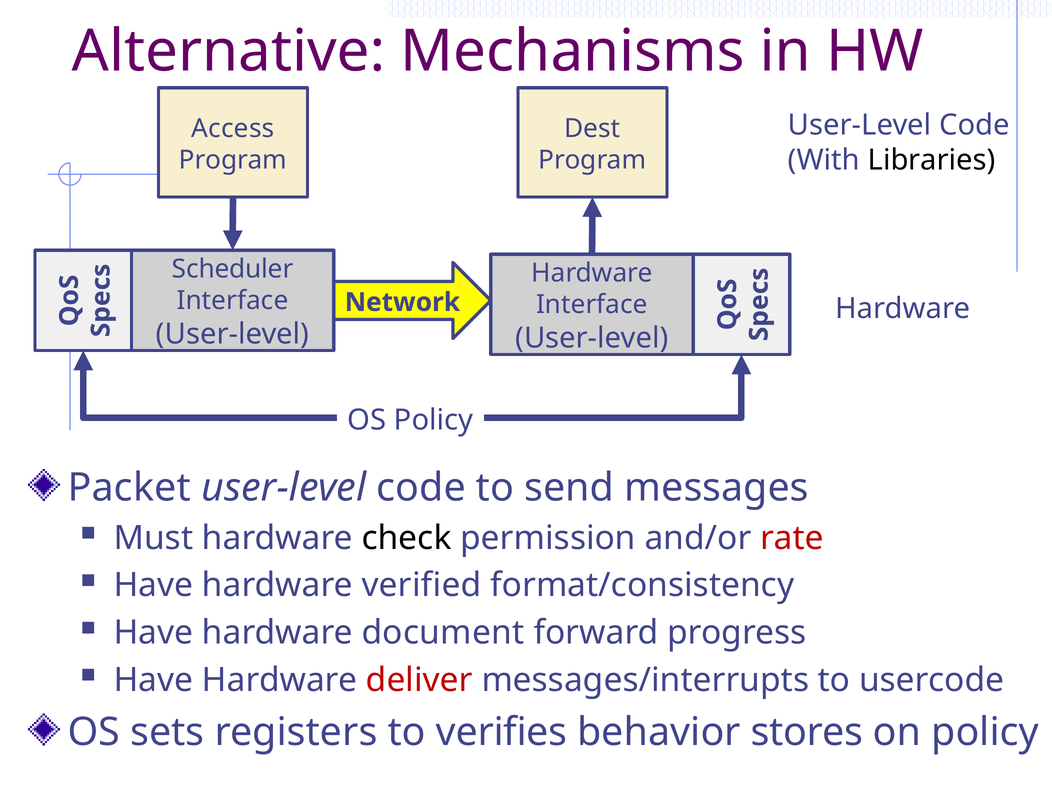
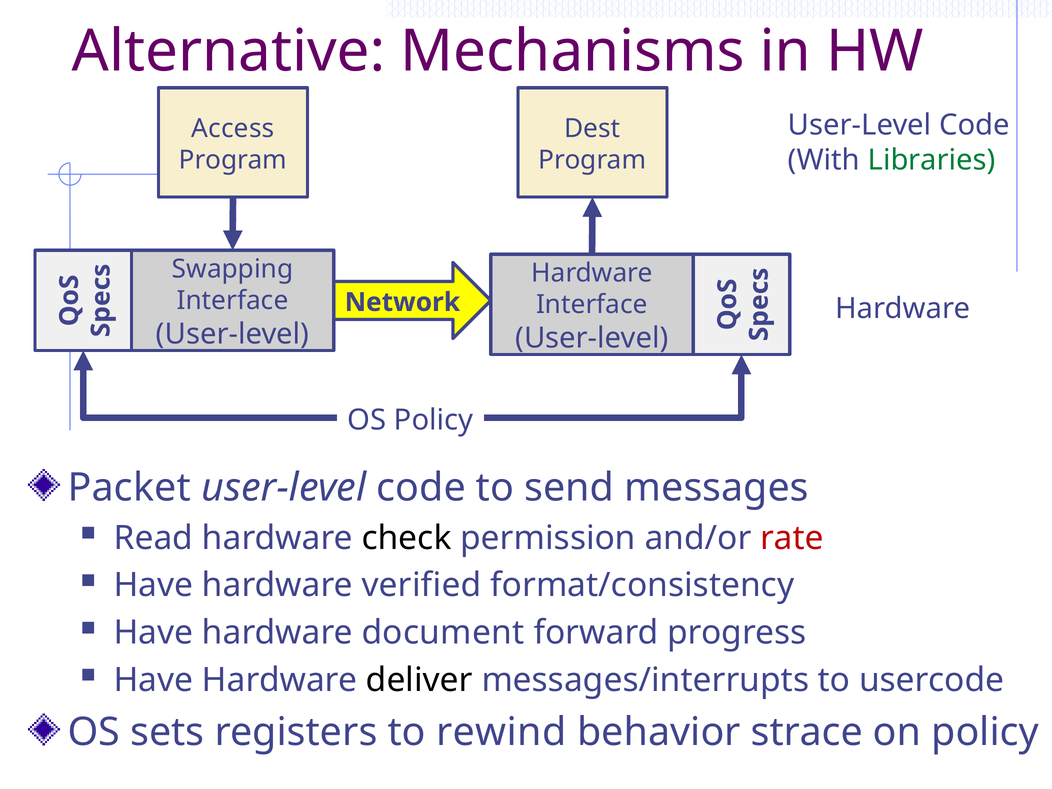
Libraries colour: black -> green
Scheduler: Scheduler -> Swapping
Must: Must -> Read
deliver colour: red -> black
verifies: verifies -> rewind
stores: stores -> strace
